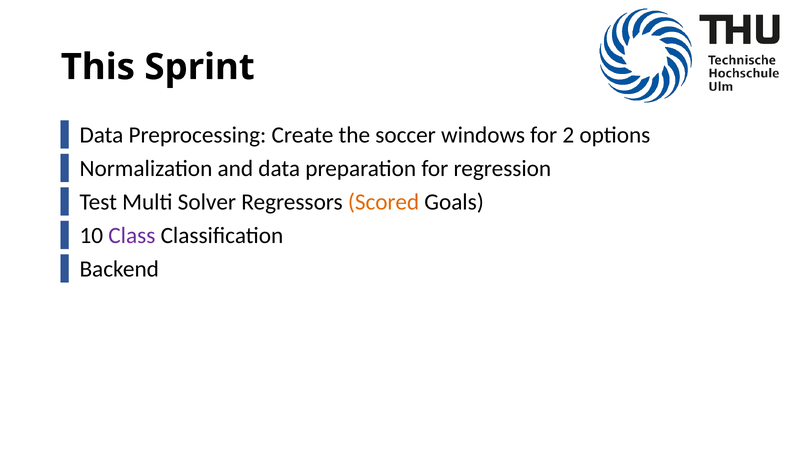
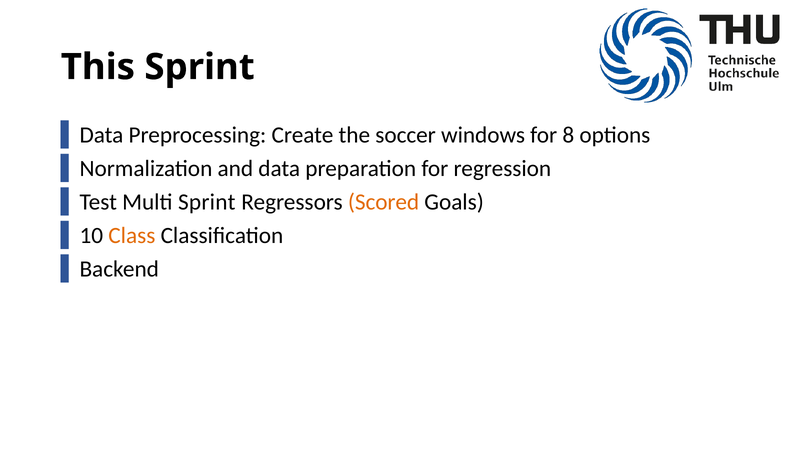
2: 2 -> 8
Multi Solver: Solver -> Sprint
Class colour: purple -> orange
